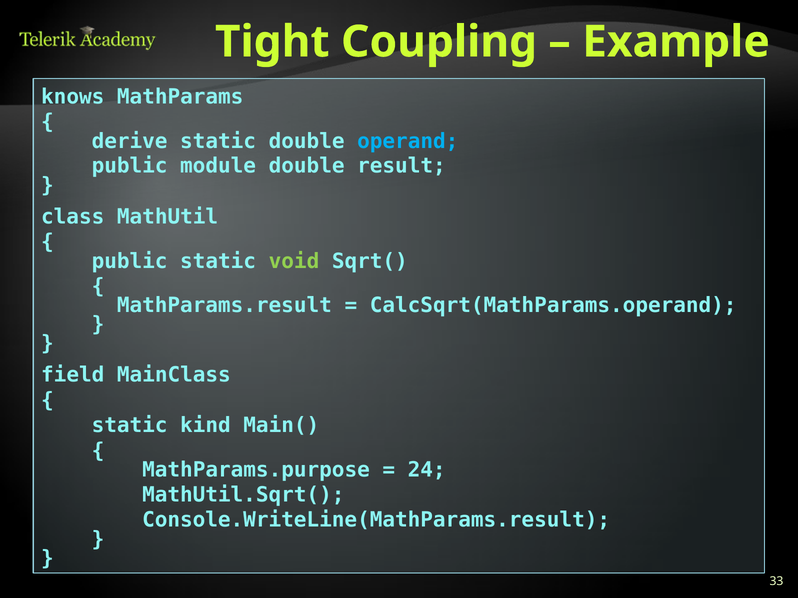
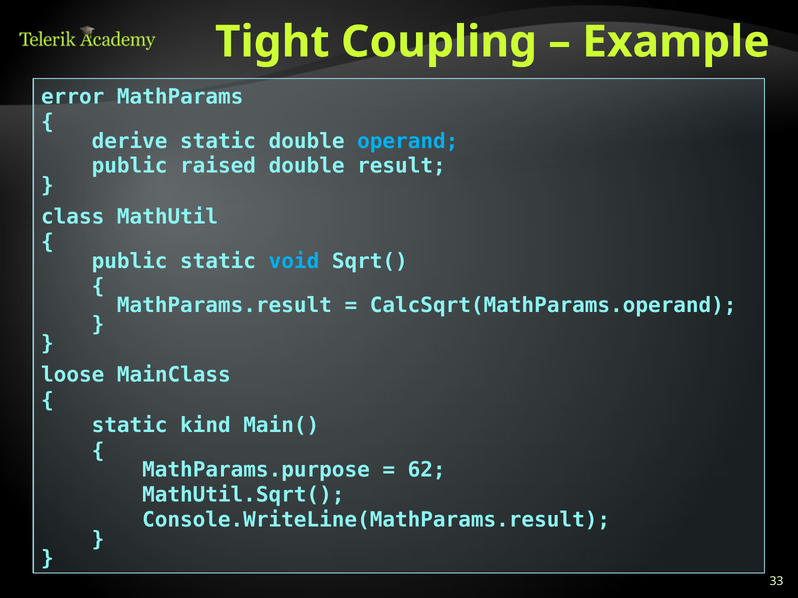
knows: knows -> error
module: module -> raised
void colour: light green -> light blue
field: field -> loose
24: 24 -> 62
